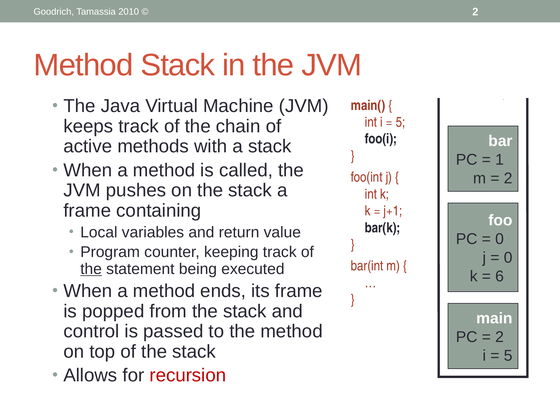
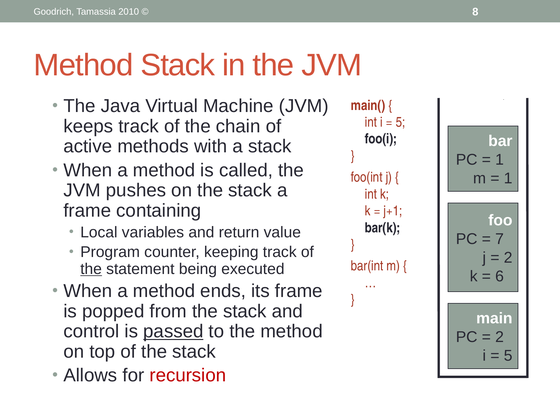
Tamassia 2: 2 -> 8
2 at (508, 178): 2 -> 1
0 at (500, 239): 0 -> 7
0 at (508, 258): 0 -> 2
passed underline: none -> present
